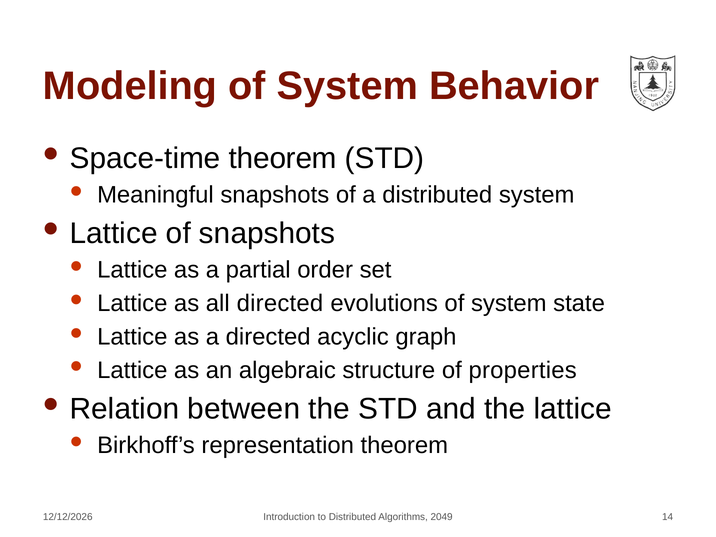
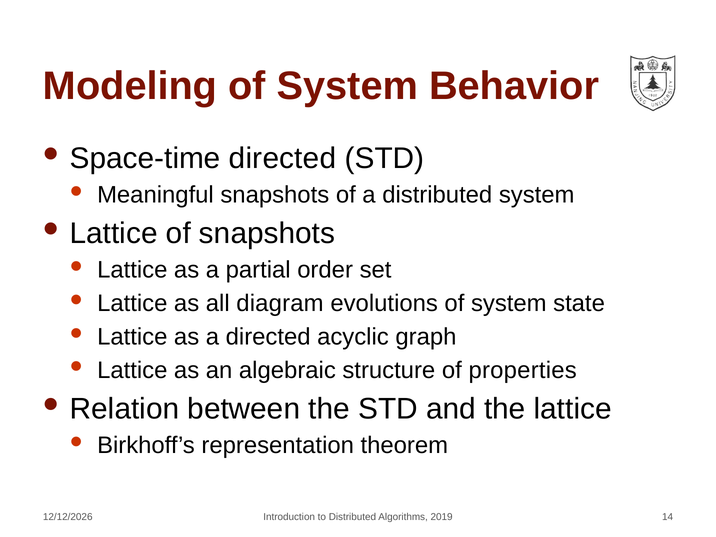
Space-time theorem: theorem -> directed
all directed: directed -> diagram
2049: 2049 -> 2019
